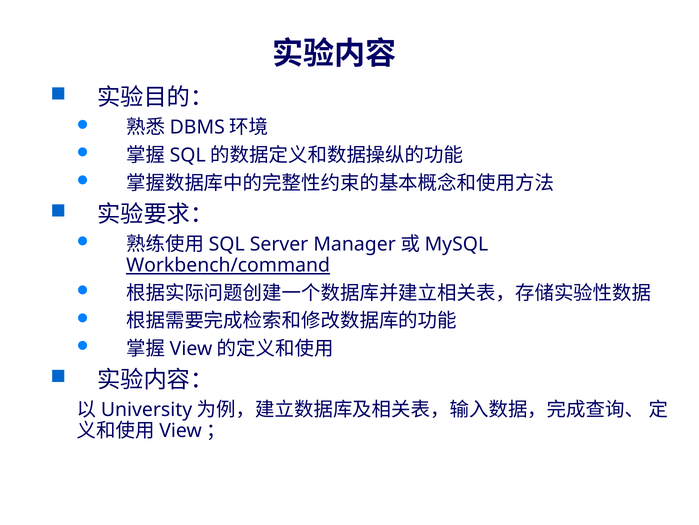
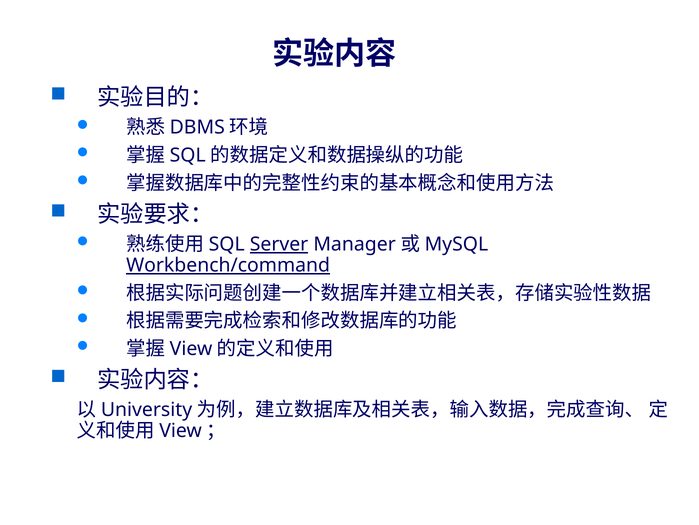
Server underline: none -> present
